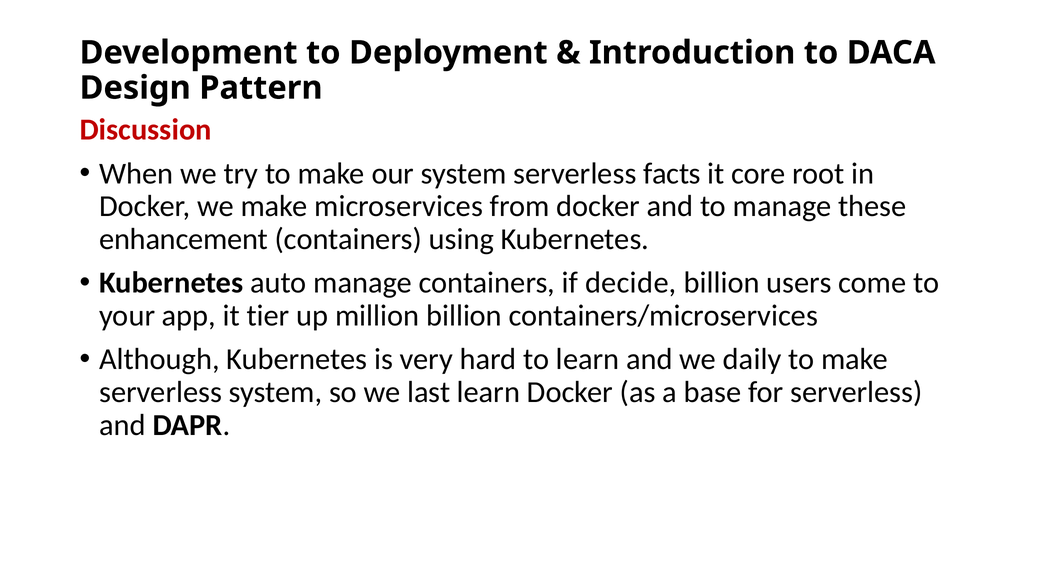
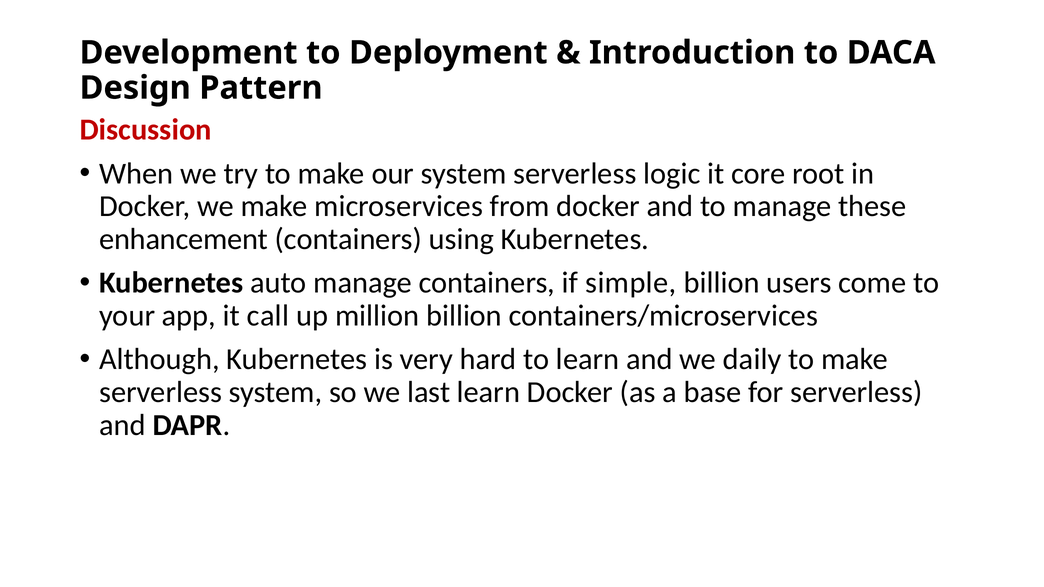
facts: facts -> logic
decide: decide -> simple
tier: tier -> call
